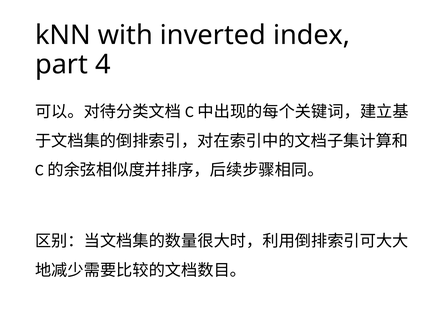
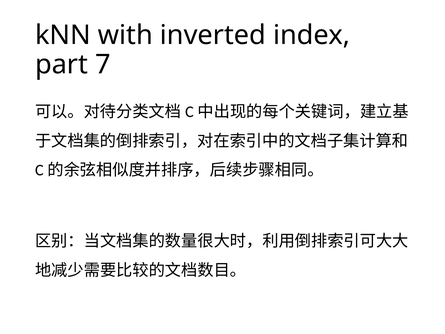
4: 4 -> 7
